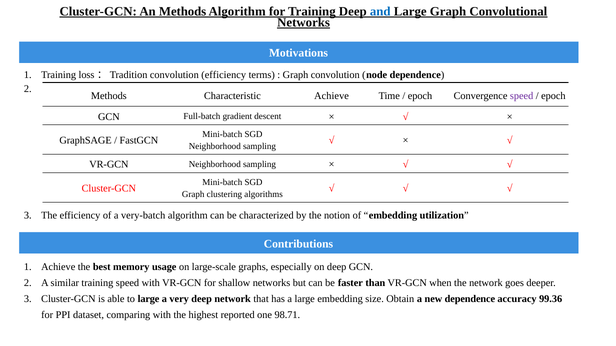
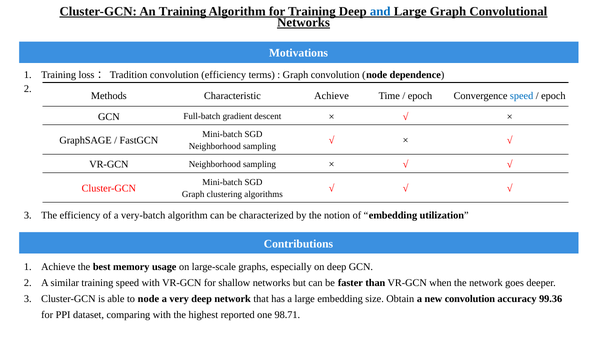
An Methods: Methods -> Training
speed at (522, 96) colour: purple -> blue
to large: large -> node
new dependence: dependence -> convolution
